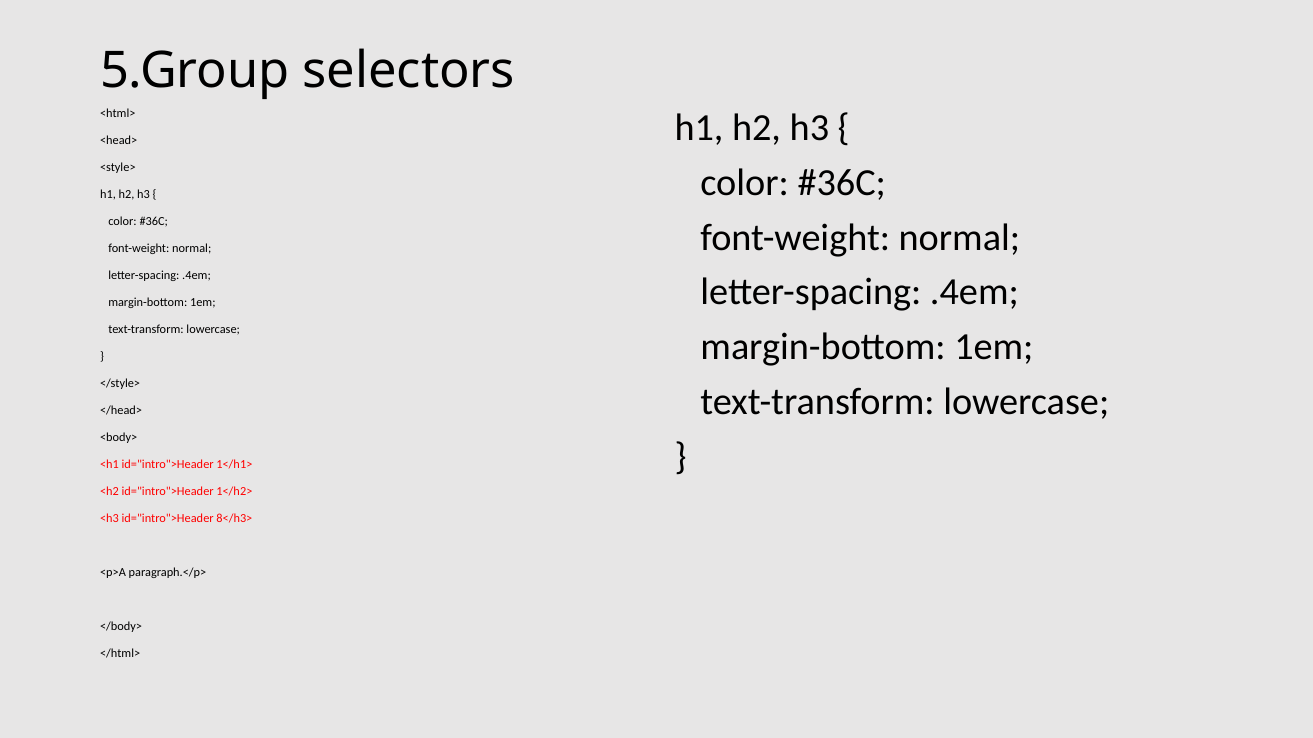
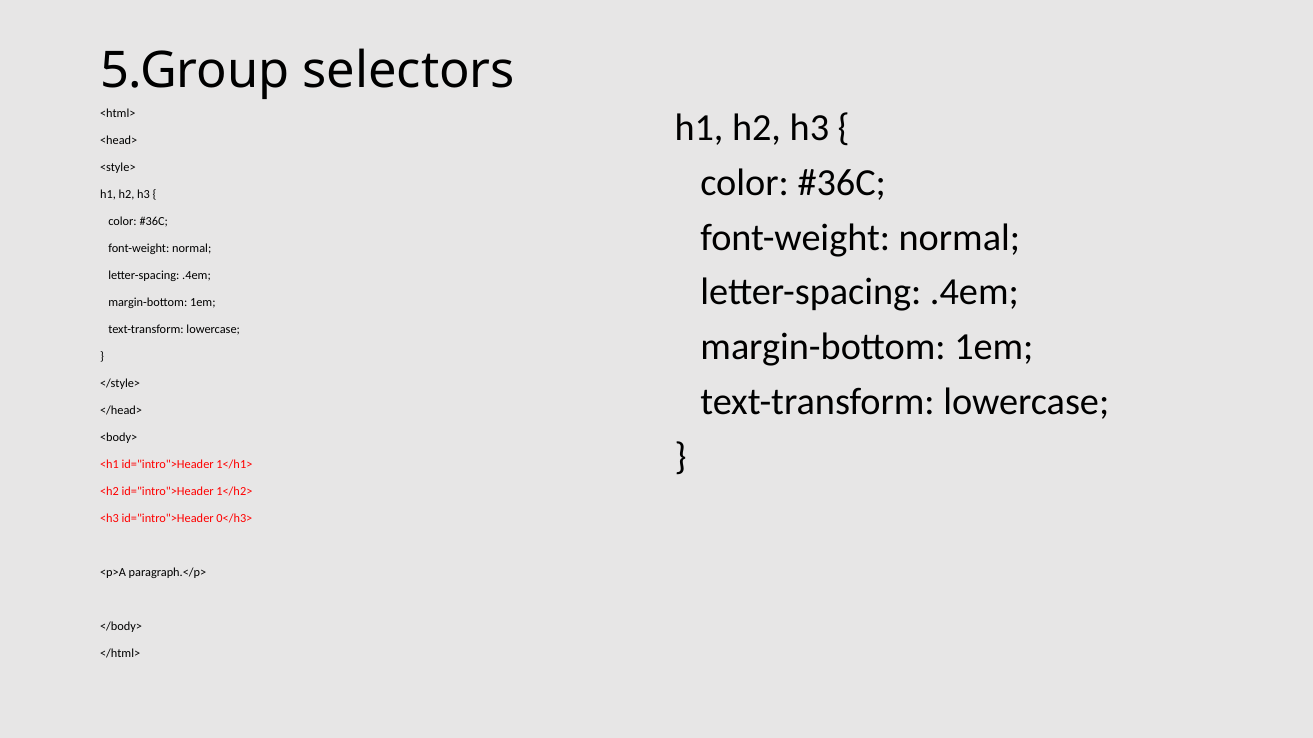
8</h3>: 8</h3> -> 0</h3>
